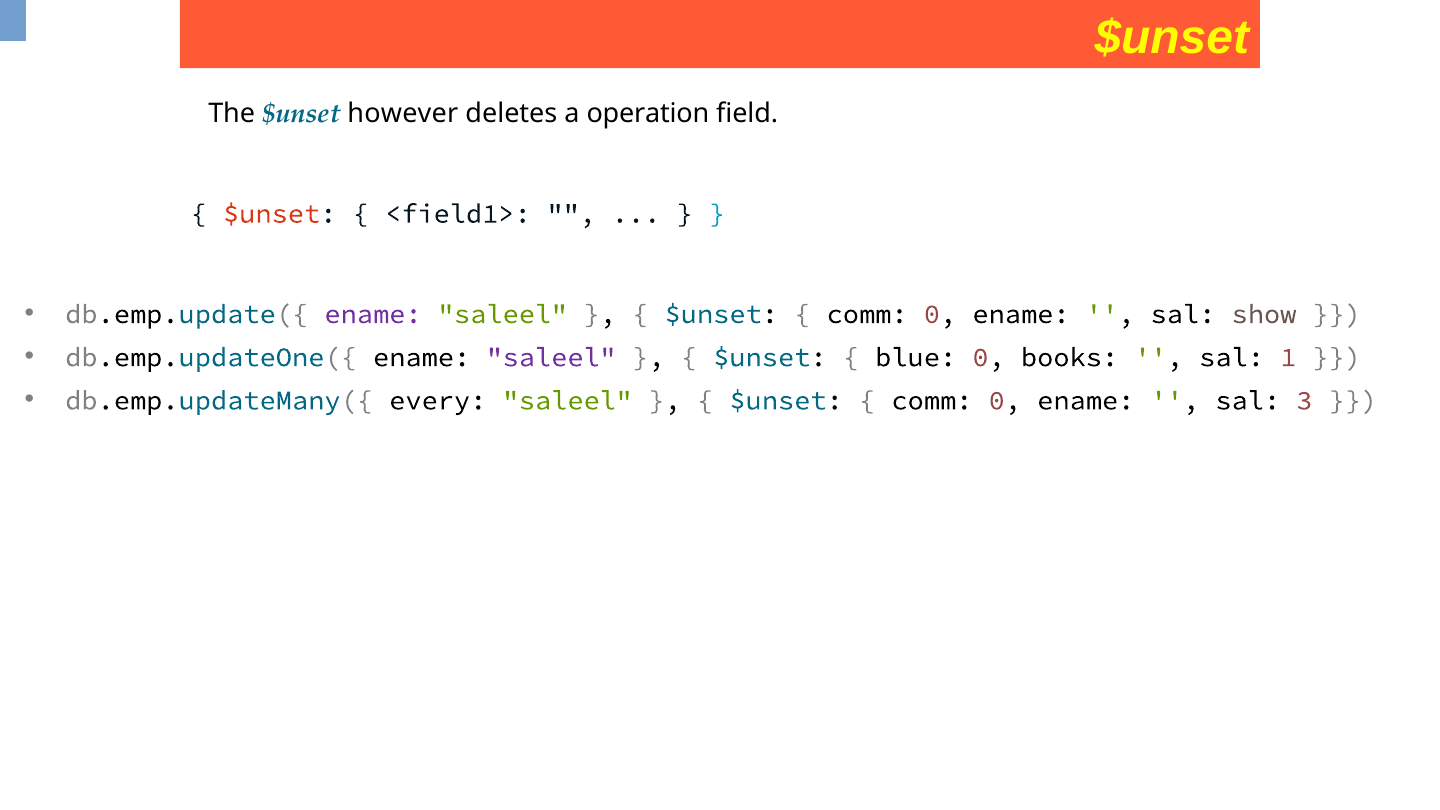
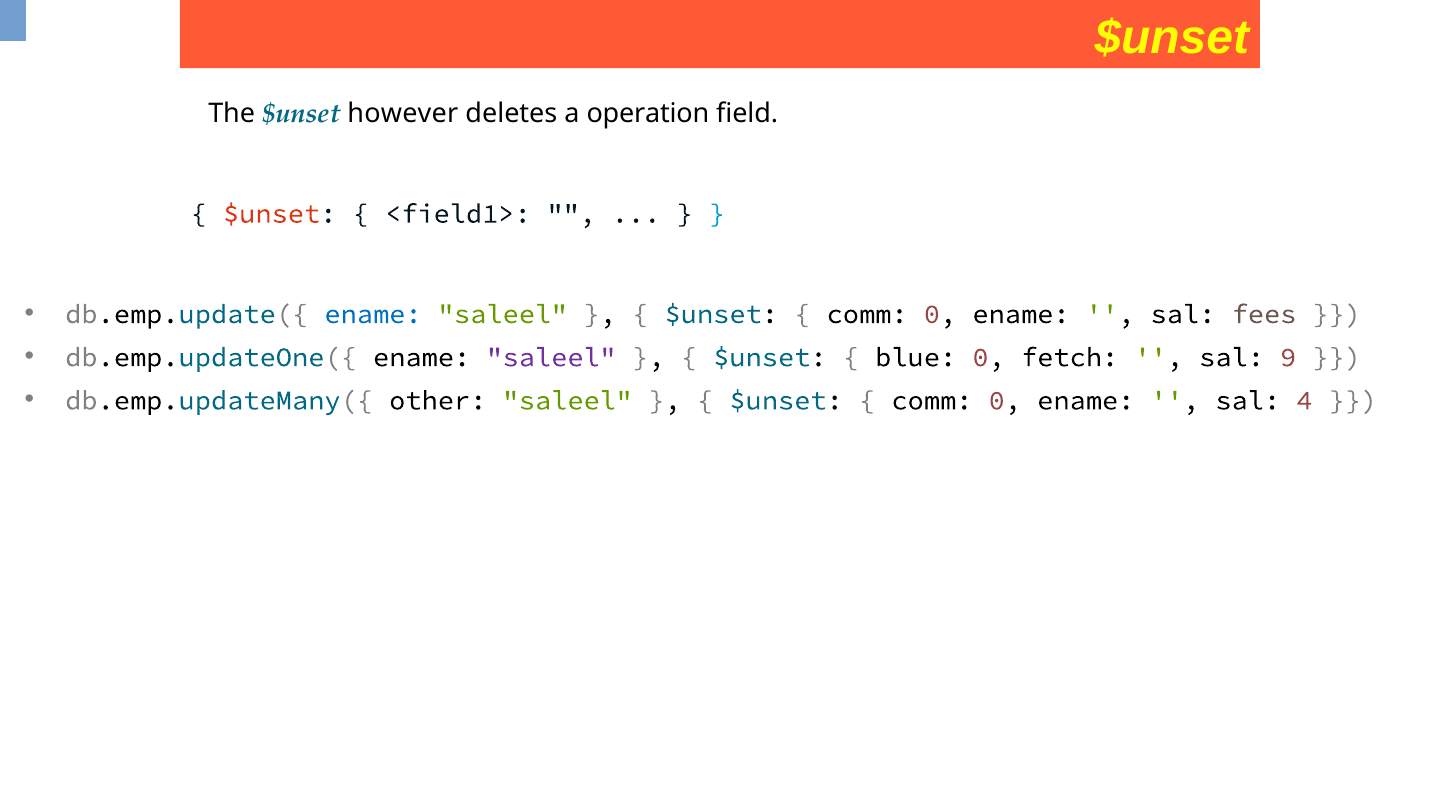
ename at (373, 314) colour: purple -> blue
show: show -> fees
books: books -> fetch
1: 1 -> 9
every: every -> other
3: 3 -> 4
